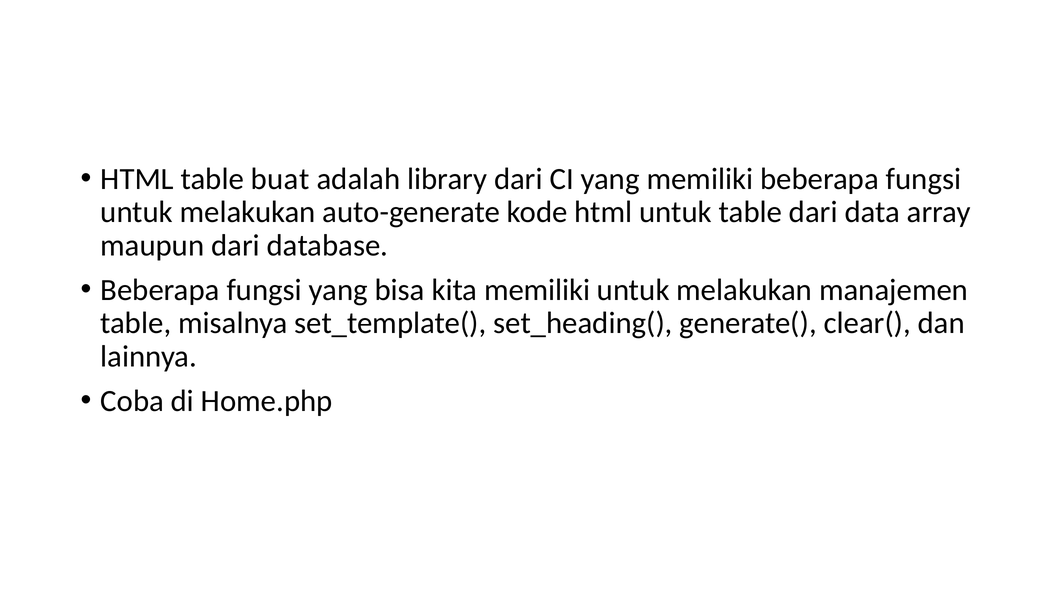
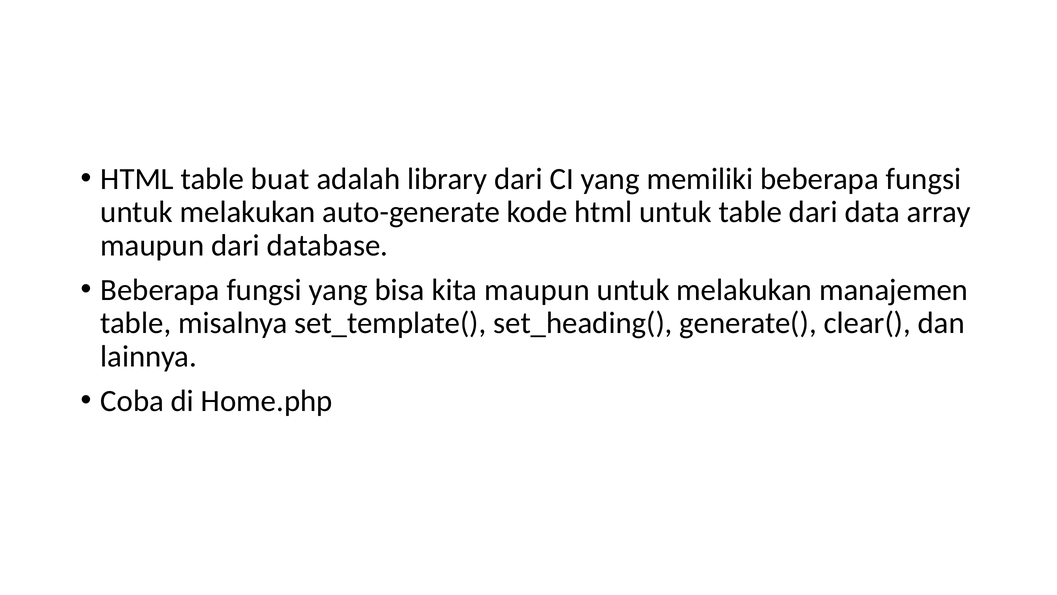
kita memiliki: memiliki -> maupun
